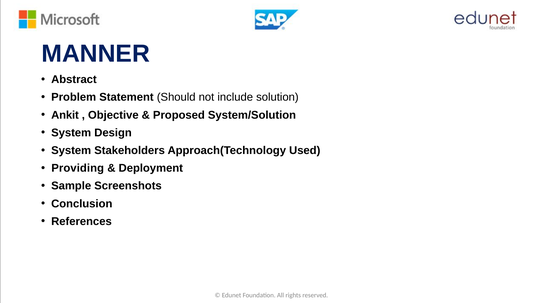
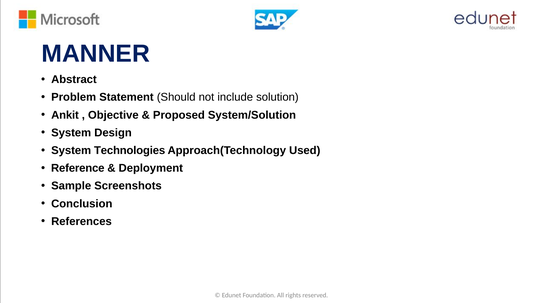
Stakeholders: Stakeholders -> Technologies
Providing: Providing -> Reference
